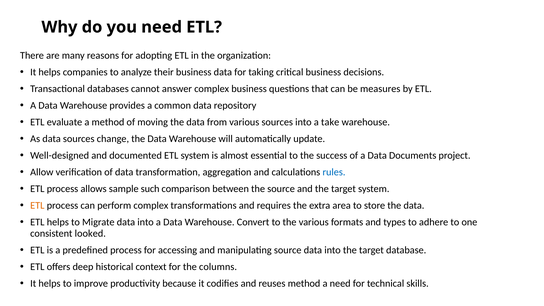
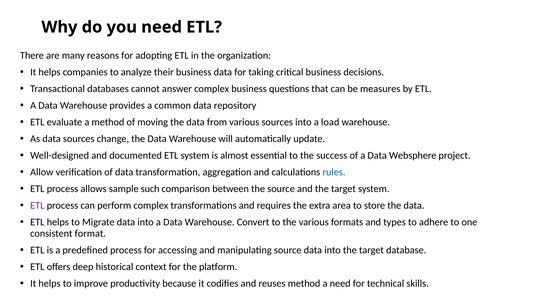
take: take -> load
Documents: Documents -> Websphere
ETL at (37, 206) colour: orange -> purple
looked: looked -> format
columns: columns -> platform
